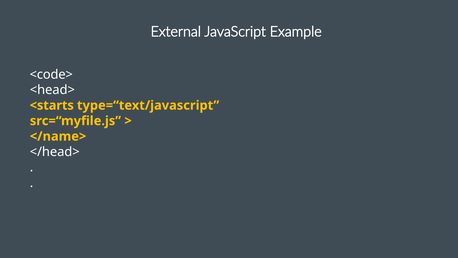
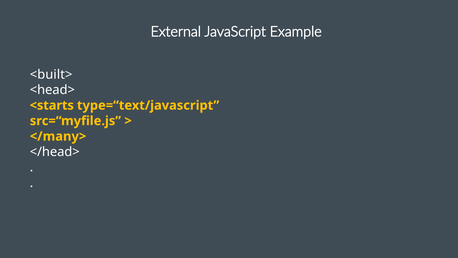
<code>: <code> -> <built>
</name>: </name> -> </many>
